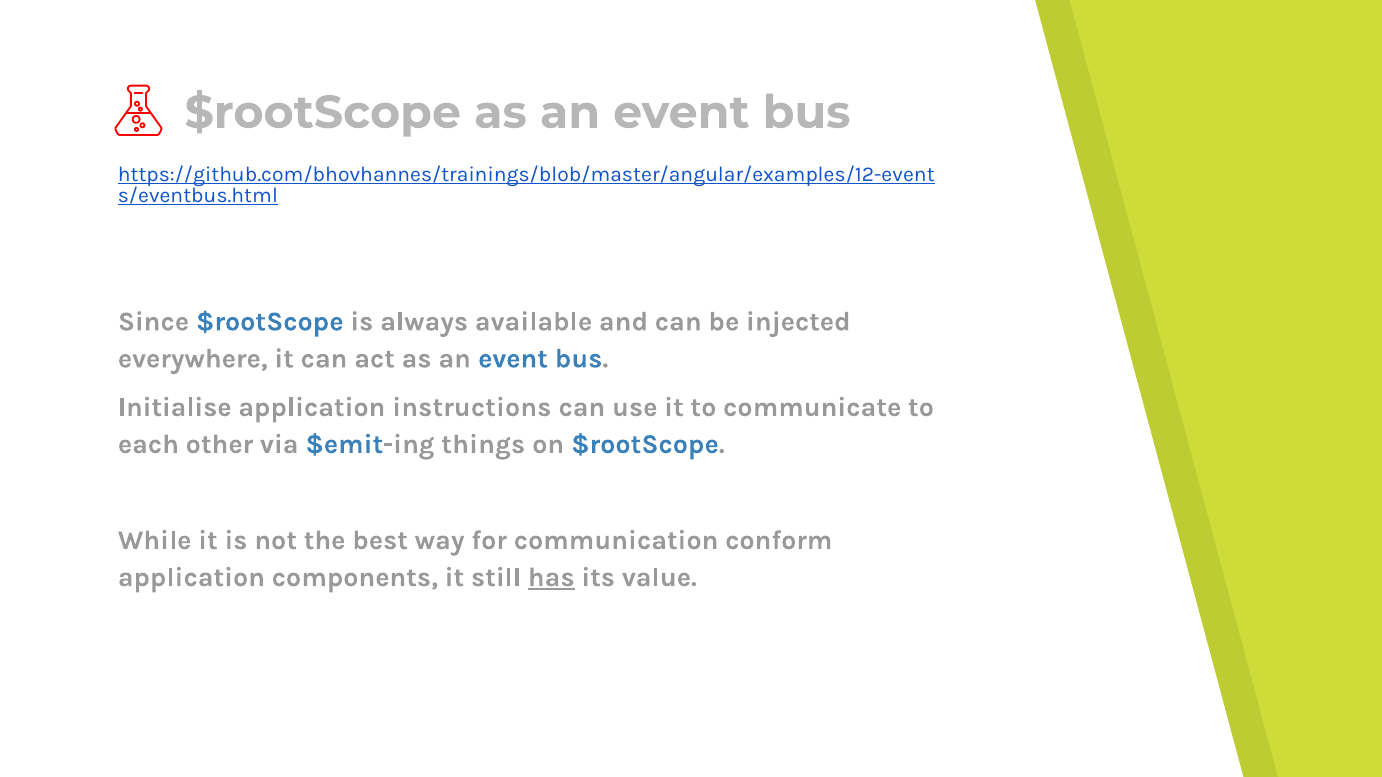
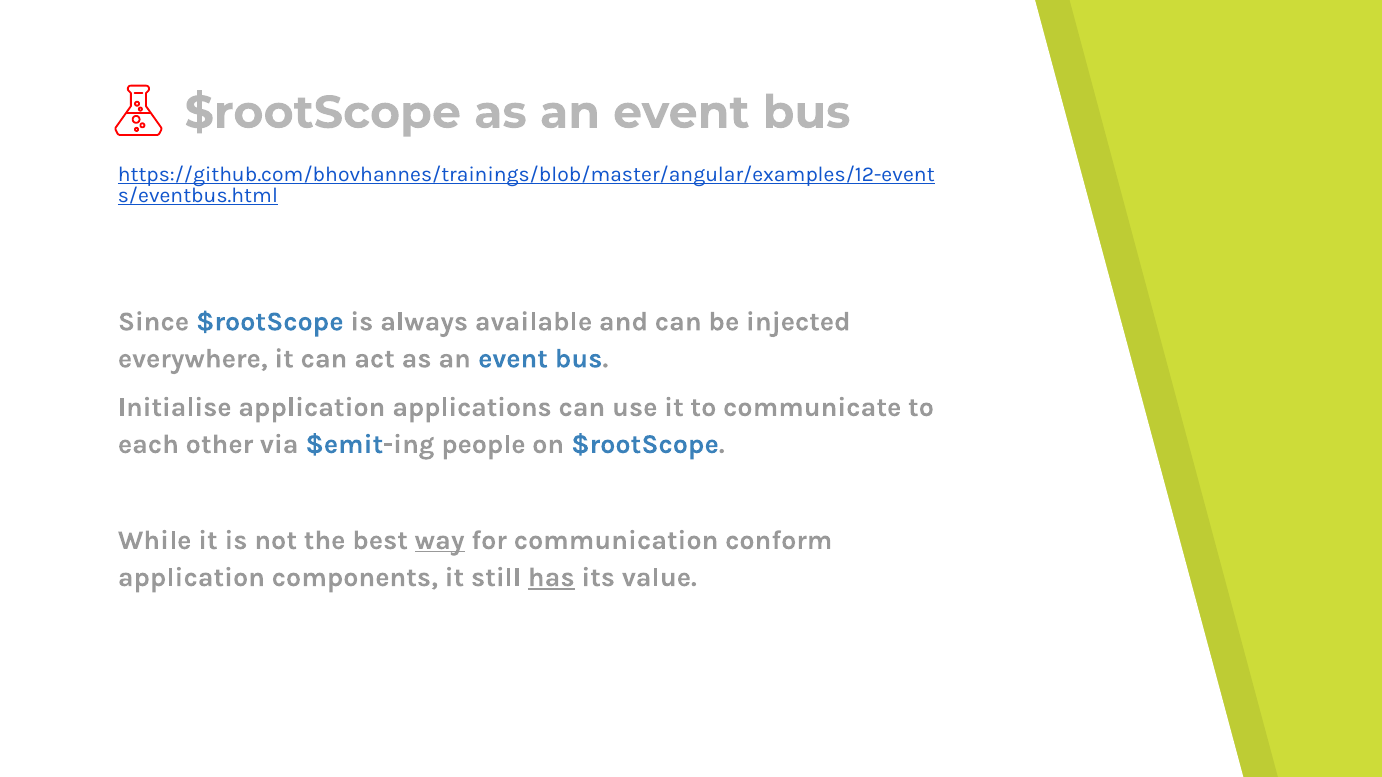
instructions: instructions -> applications
things: things -> people
way underline: none -> present
